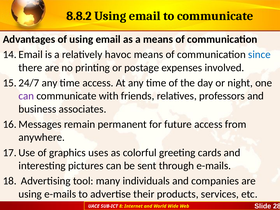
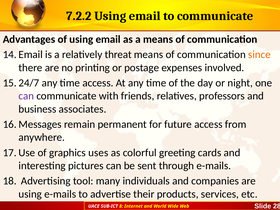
8.8.2: 8.8.2 -> 7.2.2
havoc: havoc -> threat
since colour: blue -> orange
